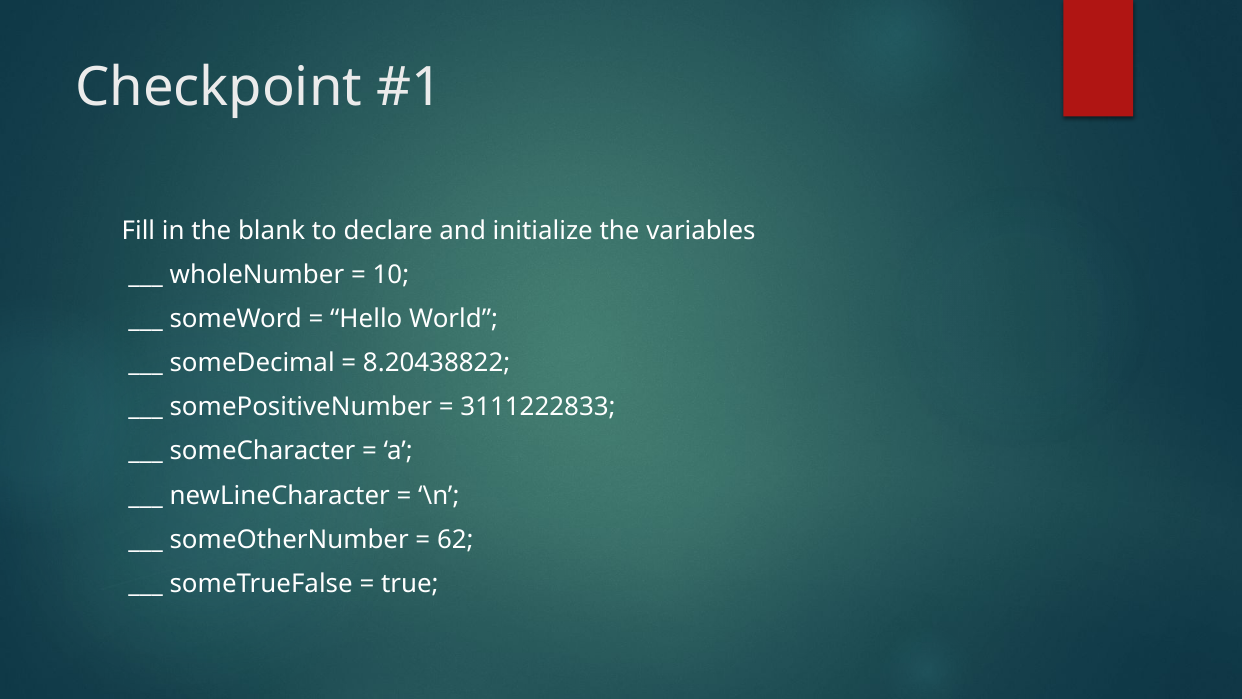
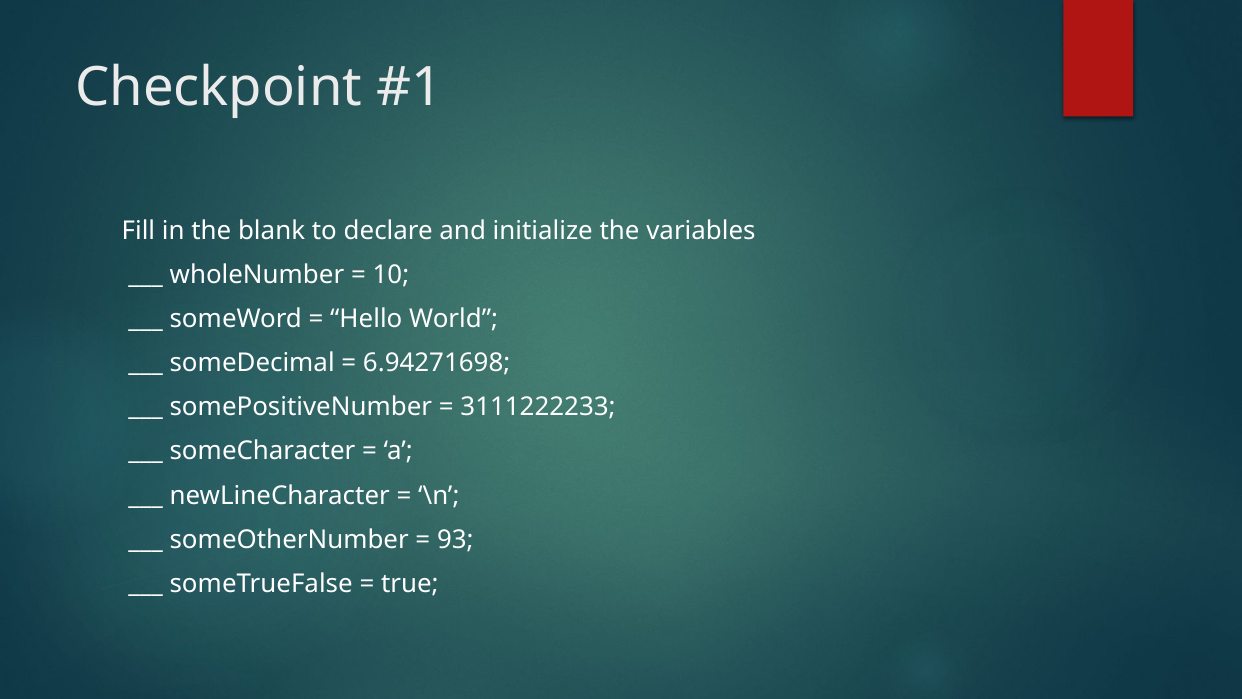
8.20438822: 8.20438822 -> 6.94271698
3111222833: 3111222833 -> 3111222233
62: 62 -> 93
